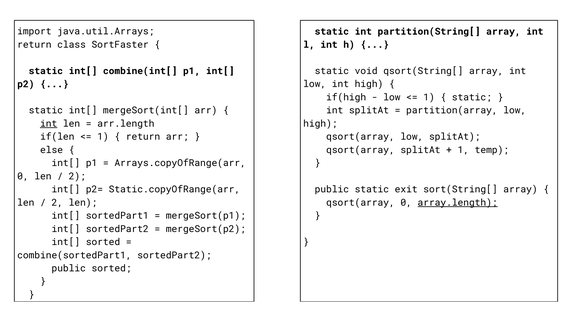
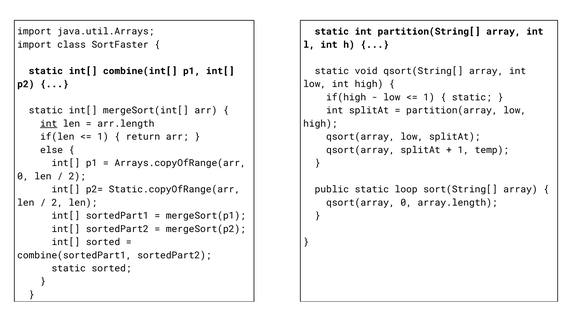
return at (34, 45): return -> import
exit: exit -> loop
array.length underline: present -> none
public at (69, 268): public -> static
